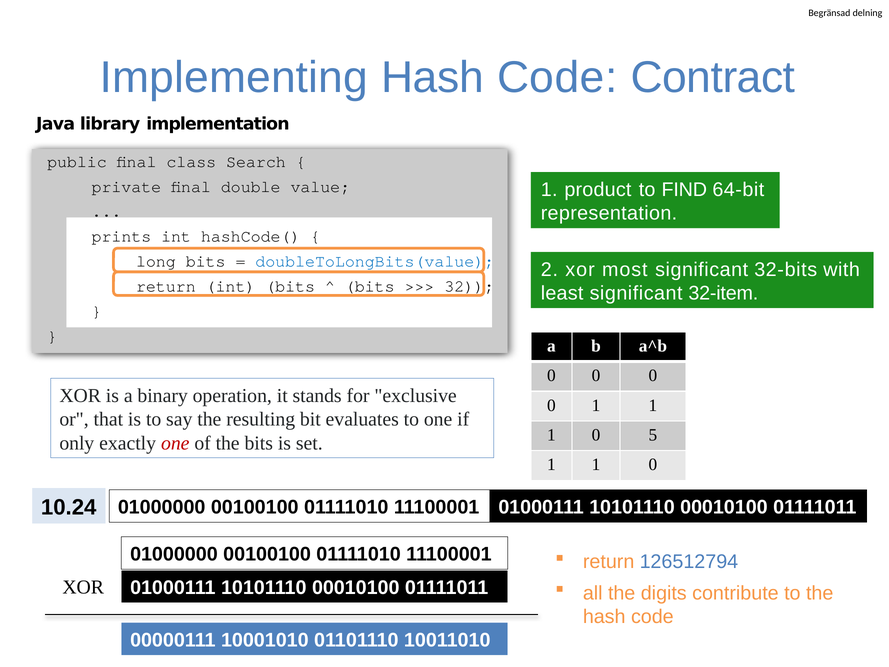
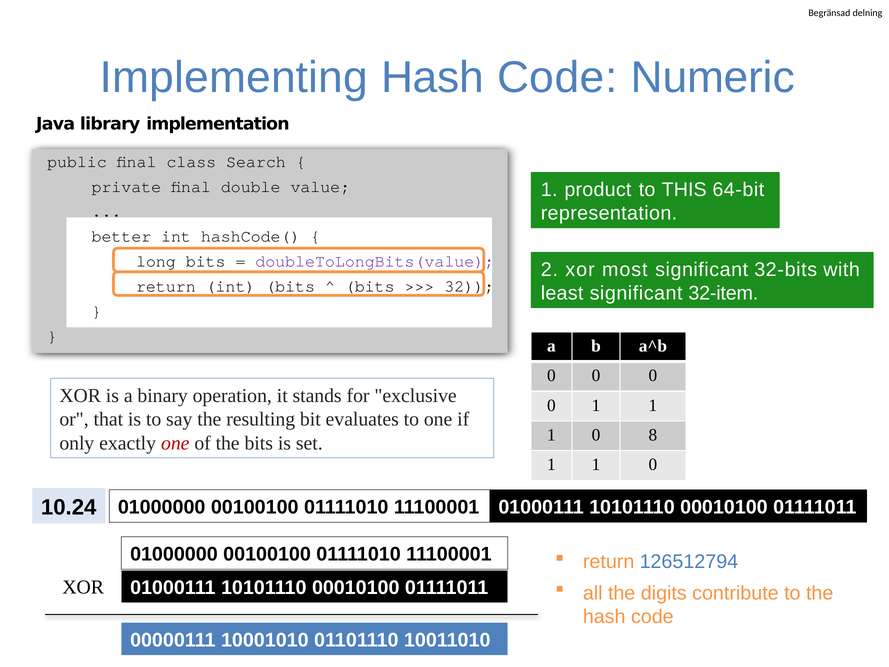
Contract: Contract -> Numeric
FIND: FIND -> THIS
prints: prints -> better
doubleToLongBits(value colour: blue -> purple
5: 5 -> 8
